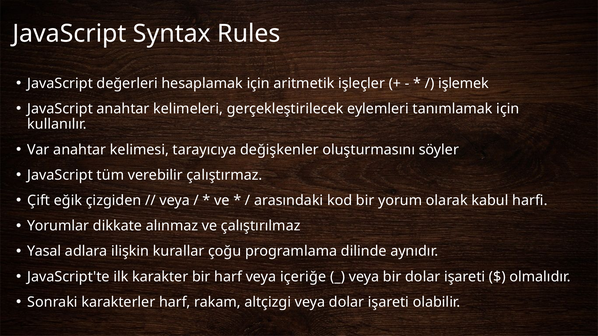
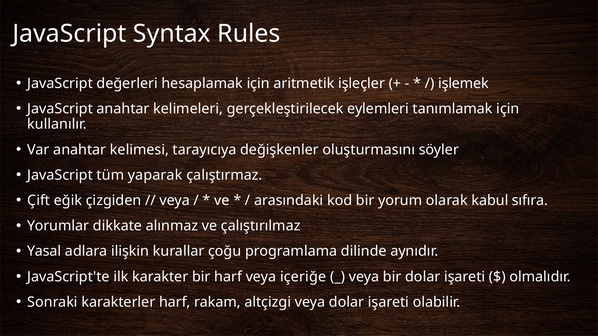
verebilir: verebilir -> yaparak
harfi: harfi -> sıfıra
